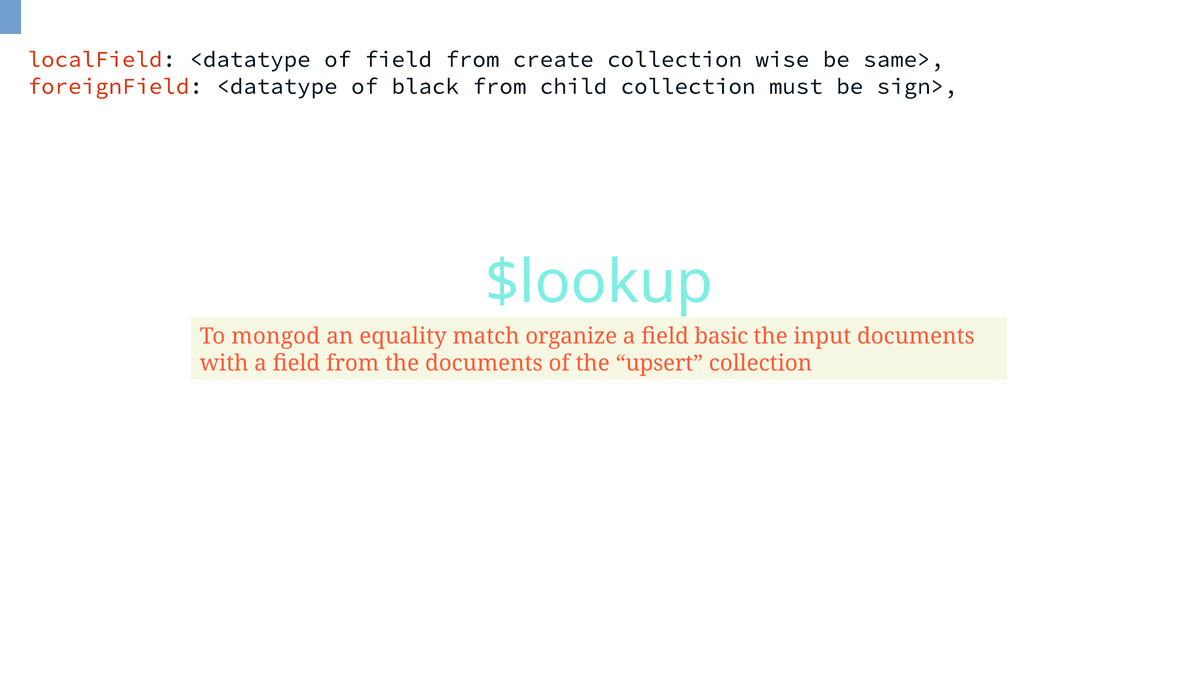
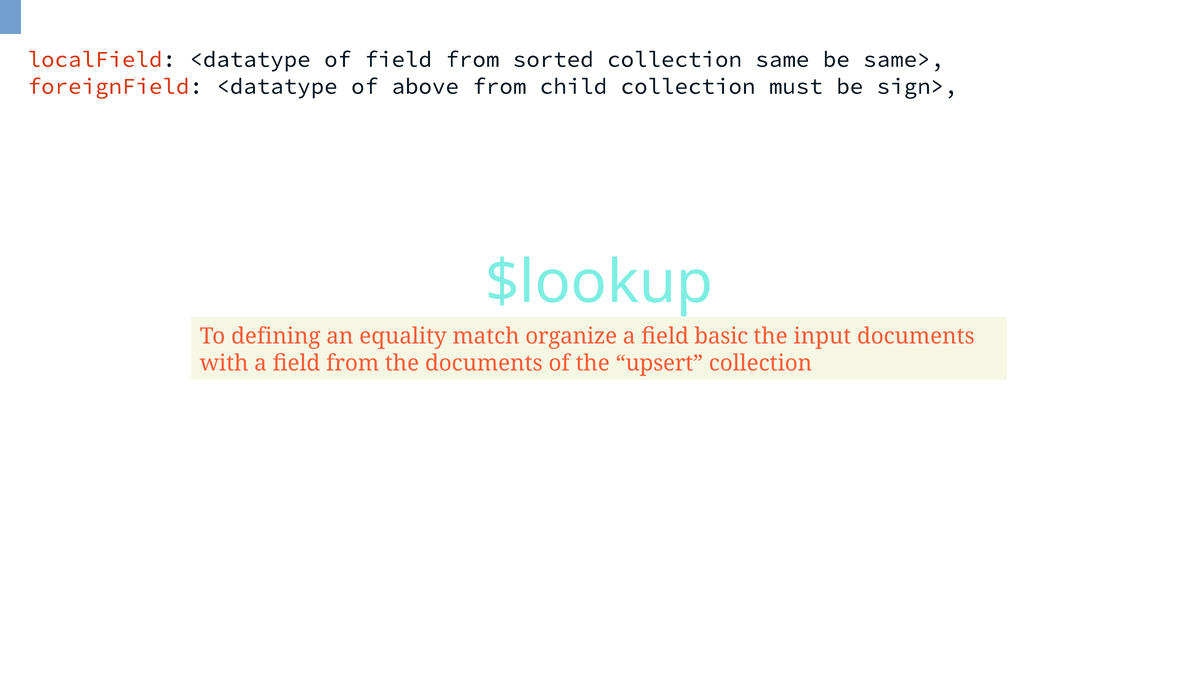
create: create -> sorted
wise: wise -> same
black: black -> above
mongod: mongod -> defining
